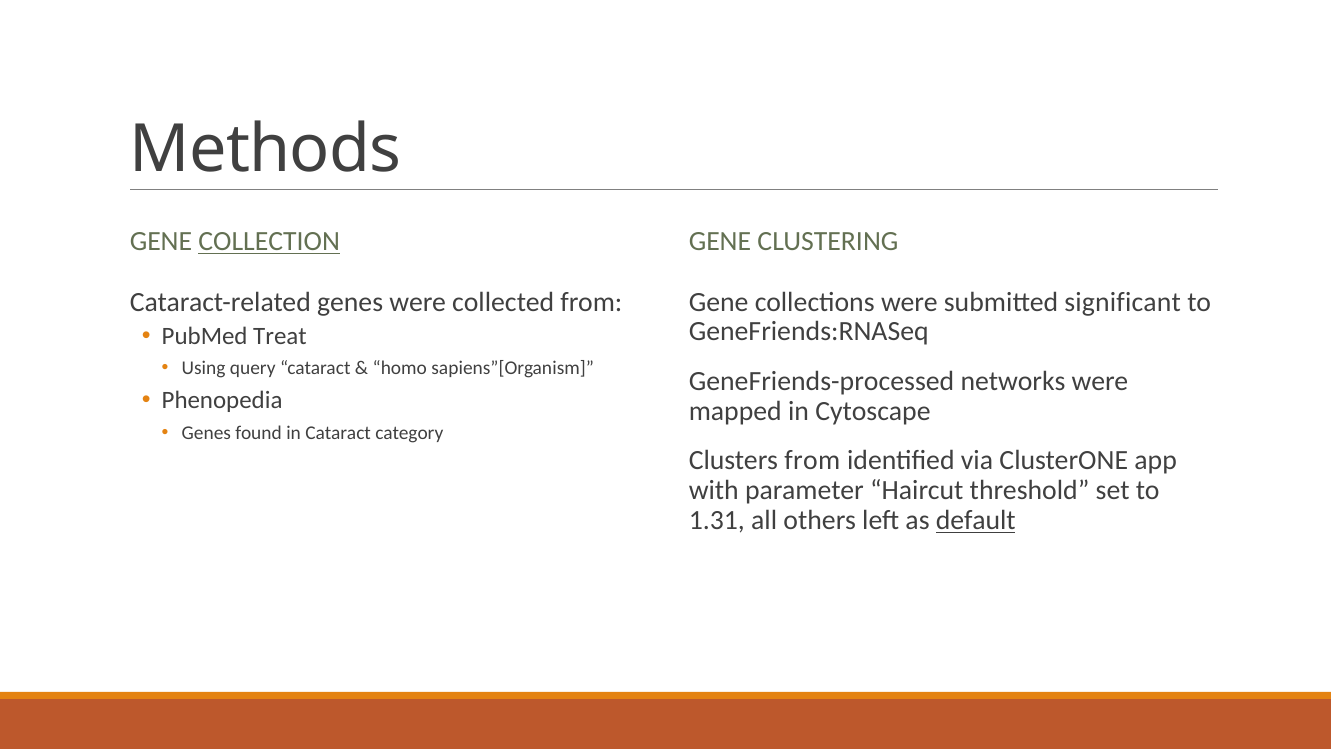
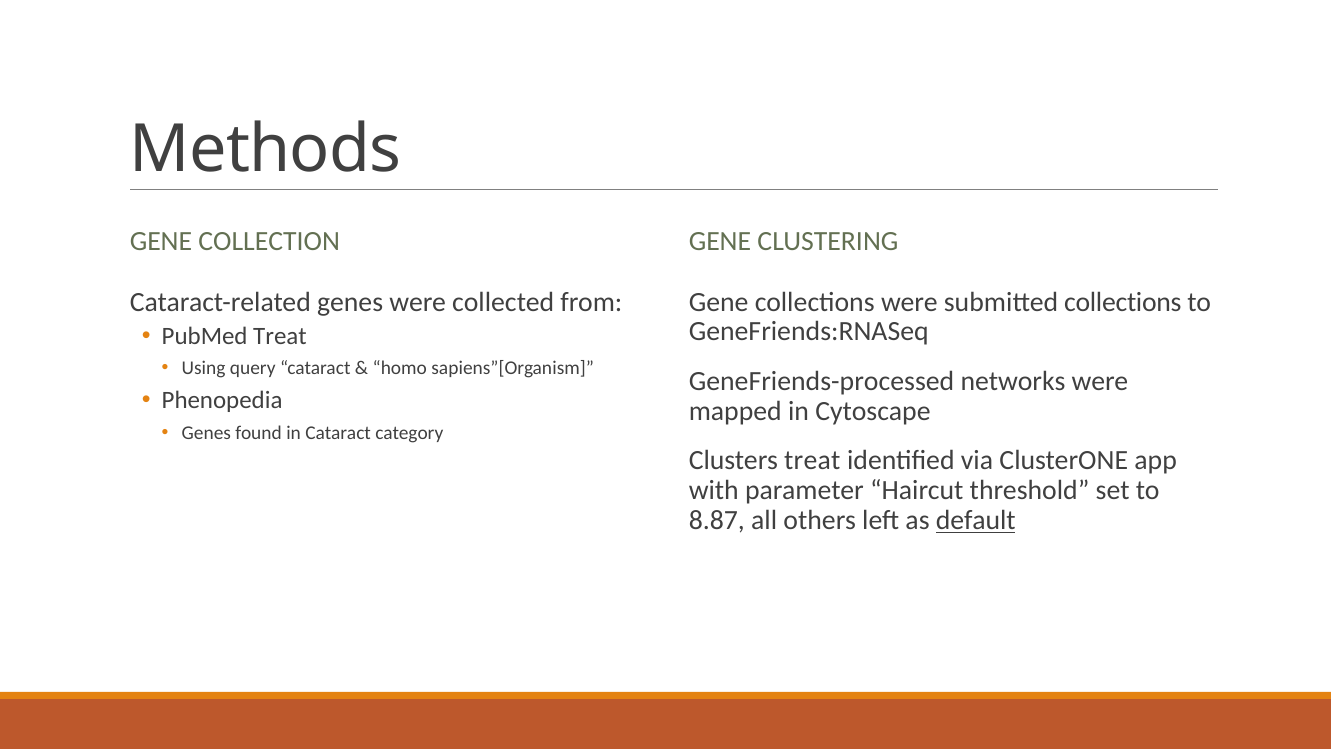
COLLECTION underline: present -> none
submitted significant: significant -> collections
Clusters from: from -> treat
1.31: 1.31 -> 8.87
